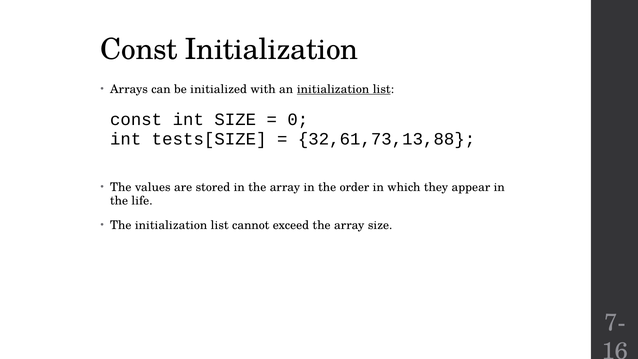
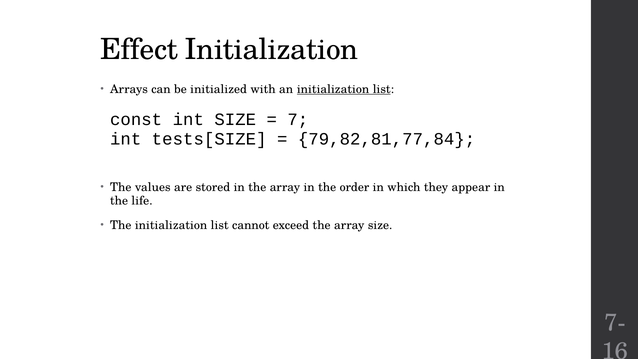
Const at (139, 49): Const -> Effect
0: 0 -> 7
32,61,73,13,88: 32,61,73,13,88 -> 79,82,81,77,84
